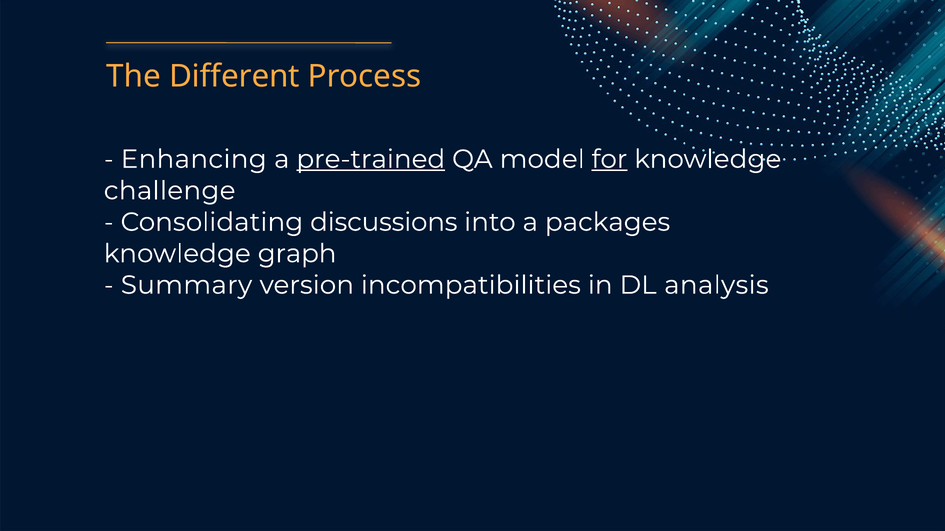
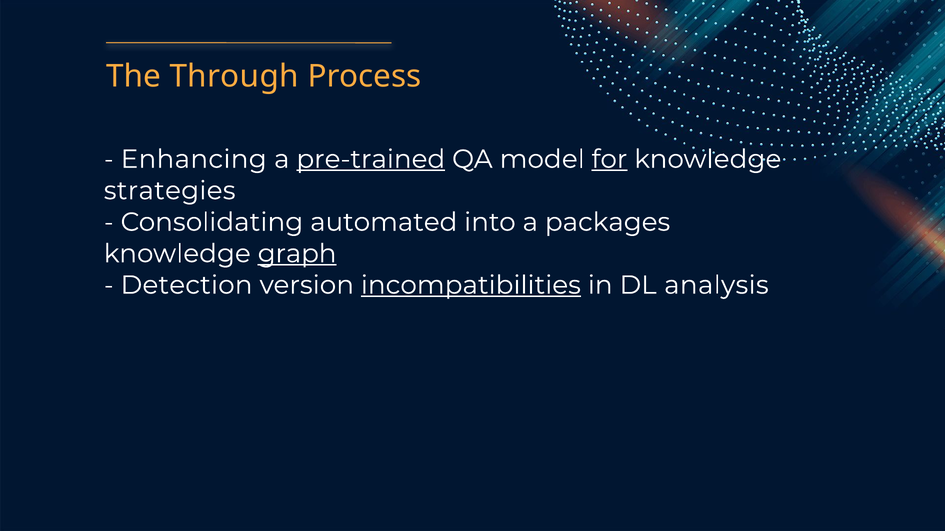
Different: Different -> Through
challenge: challenge -> strategies
discussions: discussions -> automated
graph underline: none -> present
Summary: Summary -> Detection
incompatibilities underline: none -> present
